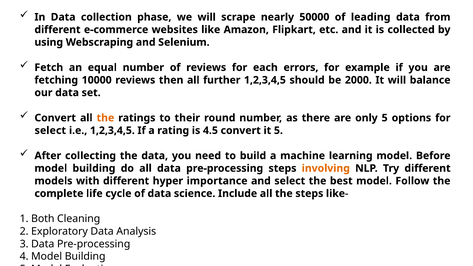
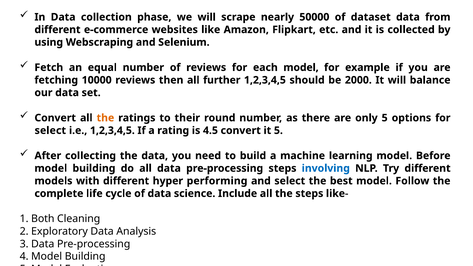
leading: leading -> dataset
each errors: errors -> model
involving colour: orange -> blue
importance: importance -> performing
